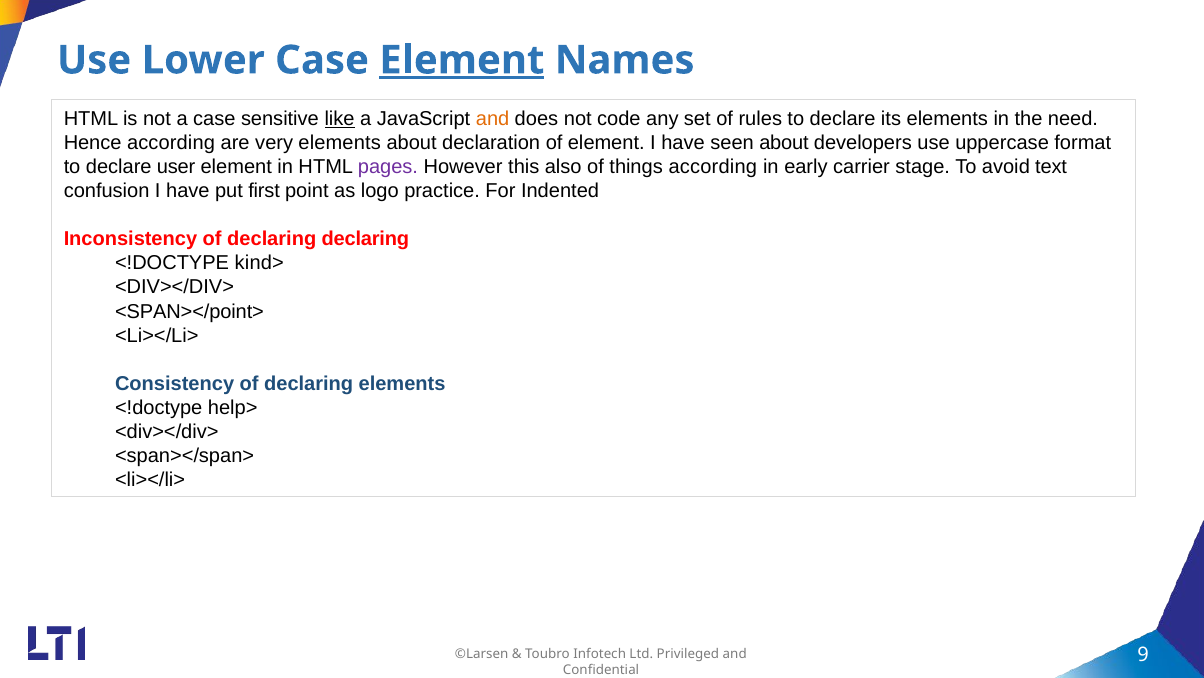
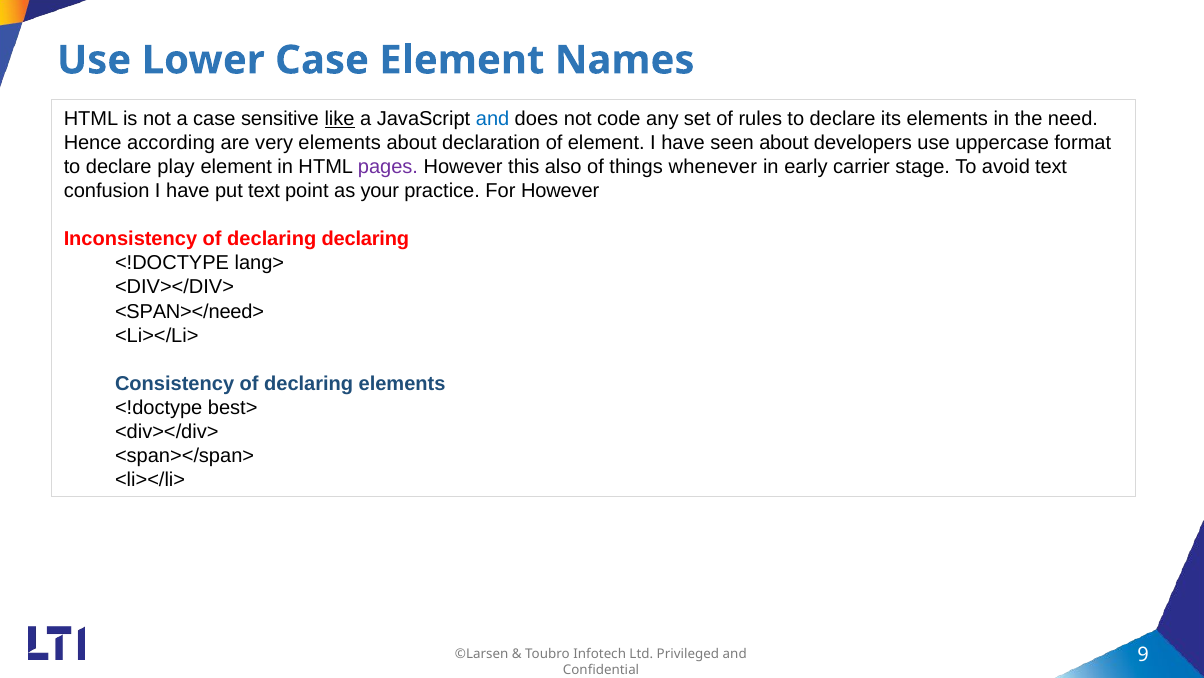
Element at (462, 60) underline: present -> none
and at (493, 118) colour: orange -> blue
user: user -> play
things according: according -> whenever
put first: first -> text
logo: logo -> your
For Indented: Indented -> However
kind>: kind> -> lang>
<SPAN></point>: <SPAN></point> -> <SPAN></need>
help>: help> -> best>
